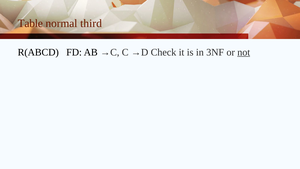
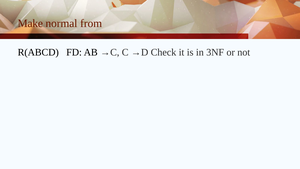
Table: Table -> Make
third: third -> from
not underline: present -> none
